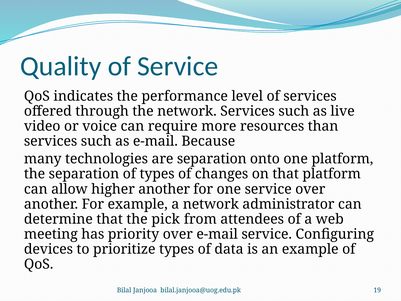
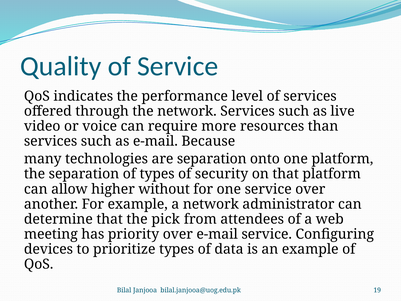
changes: changes -> security
higher another: another -> without
